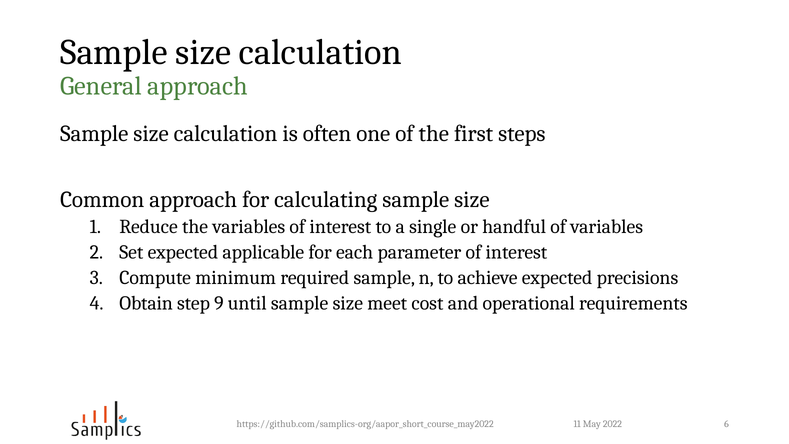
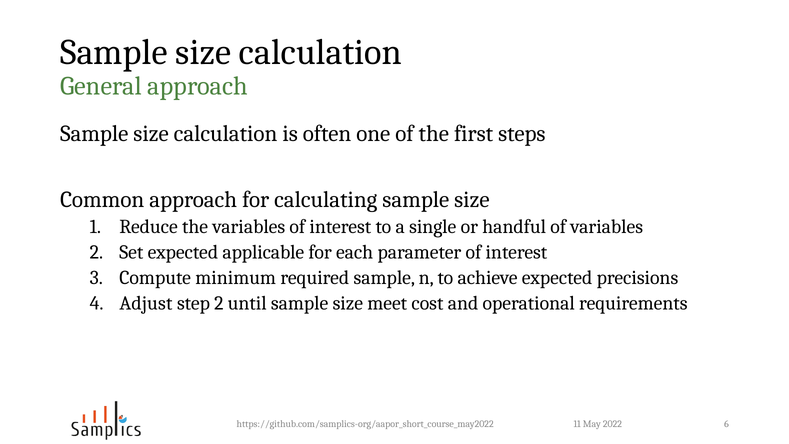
Obtain: Obtain -> Adjust
step 9: 9 -> 2
